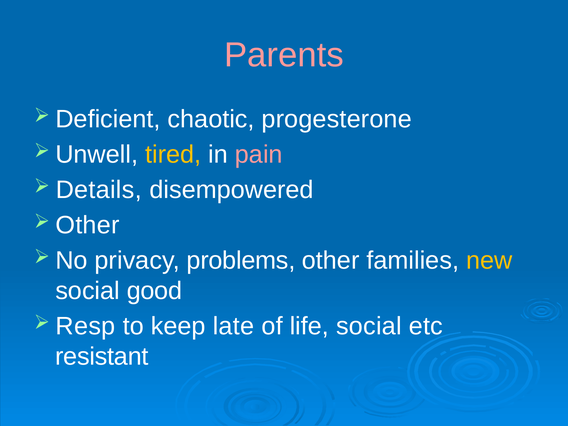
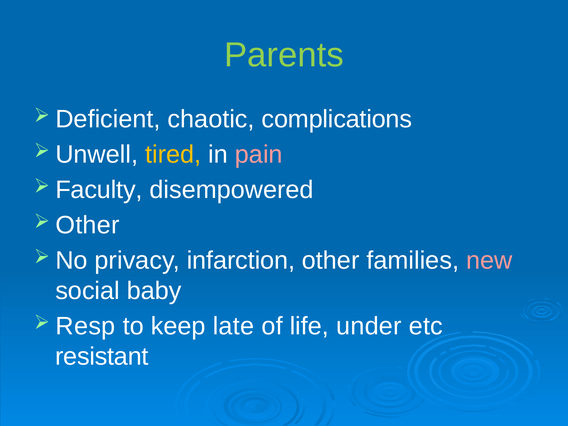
Parents colour: pink -> light green
progesterone: progesterone -> complications
Details: Details -> Faculty
problems: problems -> infarction
new colour: yellow -> pink
good: good -> baby
life social: social -> under
